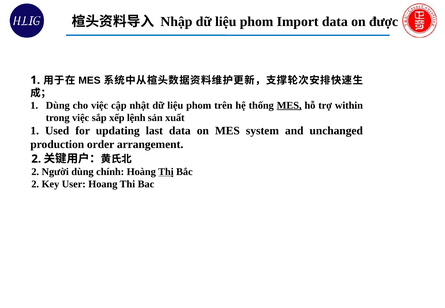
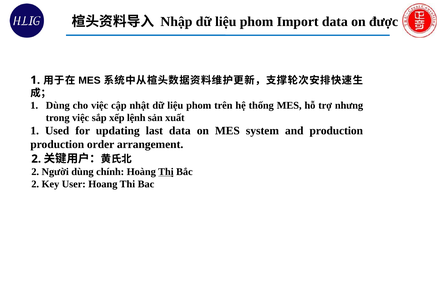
MES at (289, 105) underline: present -> none
within: within -> nhưng
and unchanged: unchanged -> production
